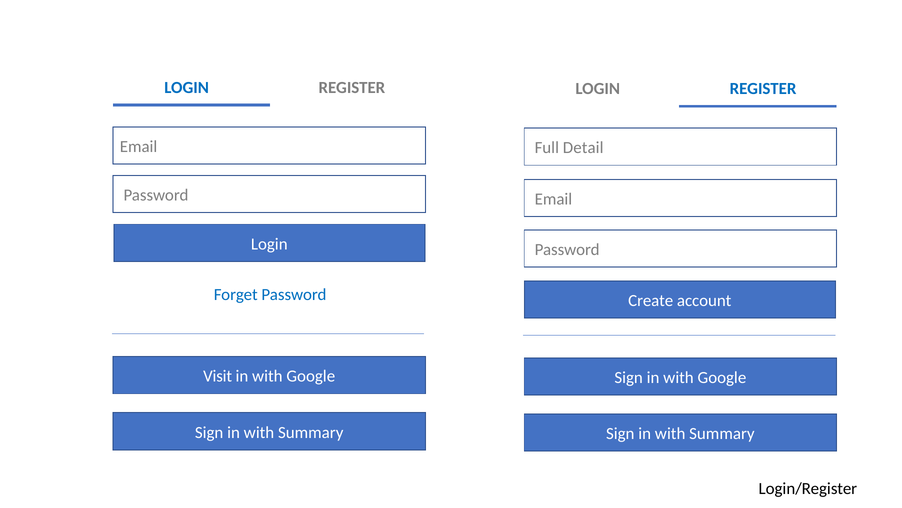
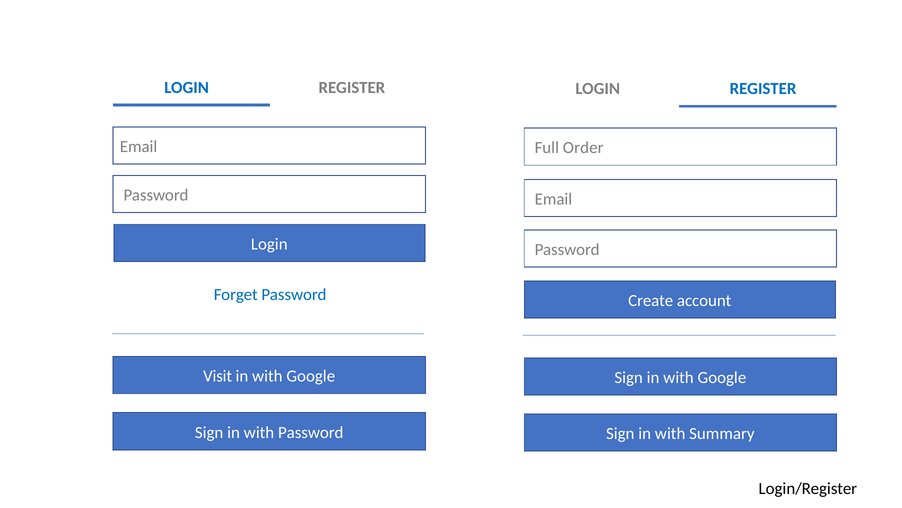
Detail: Detail -> Order
Summary at (311, 432): Summary -> Password
